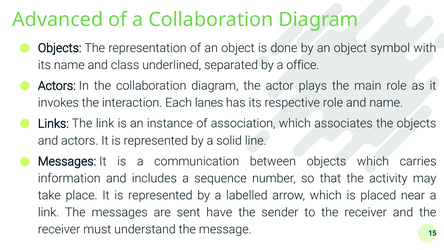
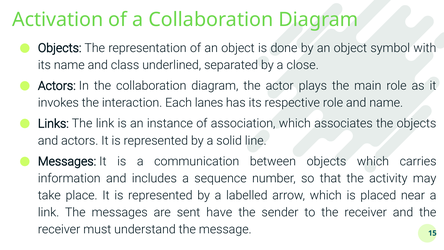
Advanced: Advanced -> Activation
office: office -> close
